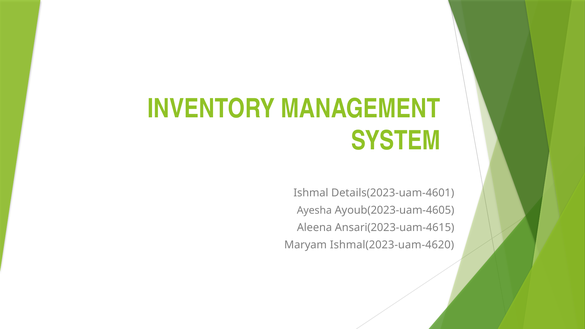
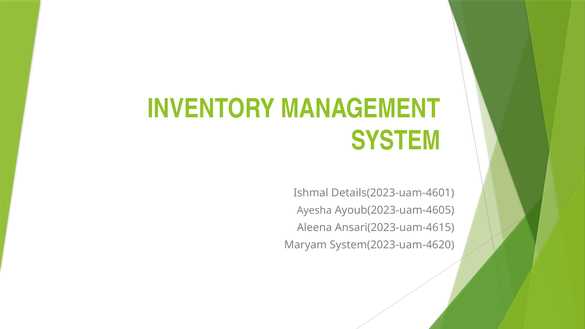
Ishmal(2023-uam-4620: Ishmal(2023-uam-4620 -> System(2023-uam-4620
